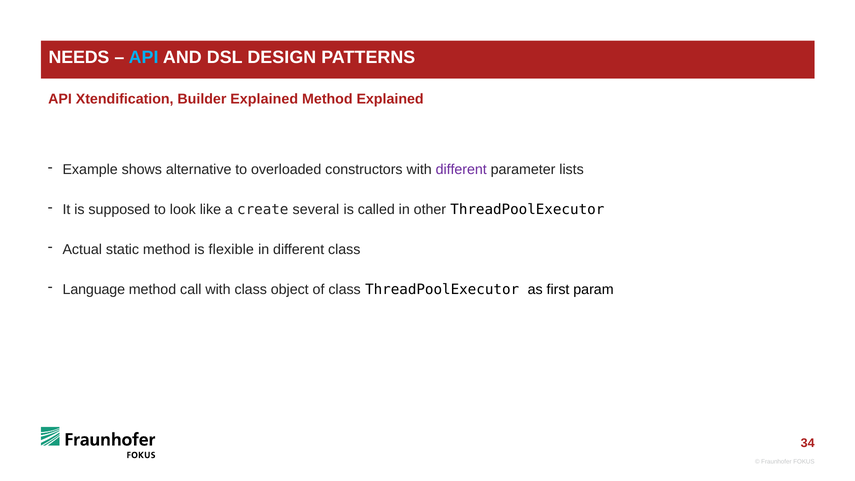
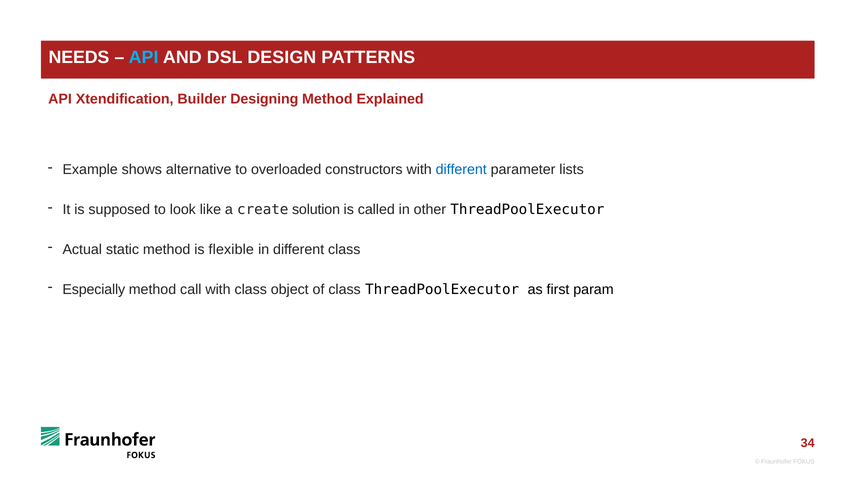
Builder Explained: Explained -> Designing
different at (461, 170) colour: purple -> blue
several: several -> solution
Language: Language -> Especially
